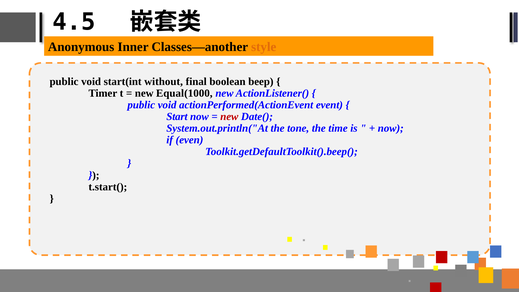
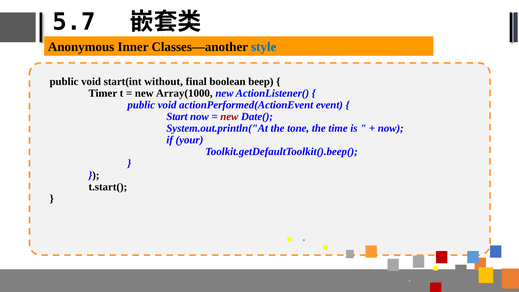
4.5: 4.5 -> 5.7
style colour: orange -> blue
Equal(1000: Equal(1000 -> Array(1000
even: even -> your
